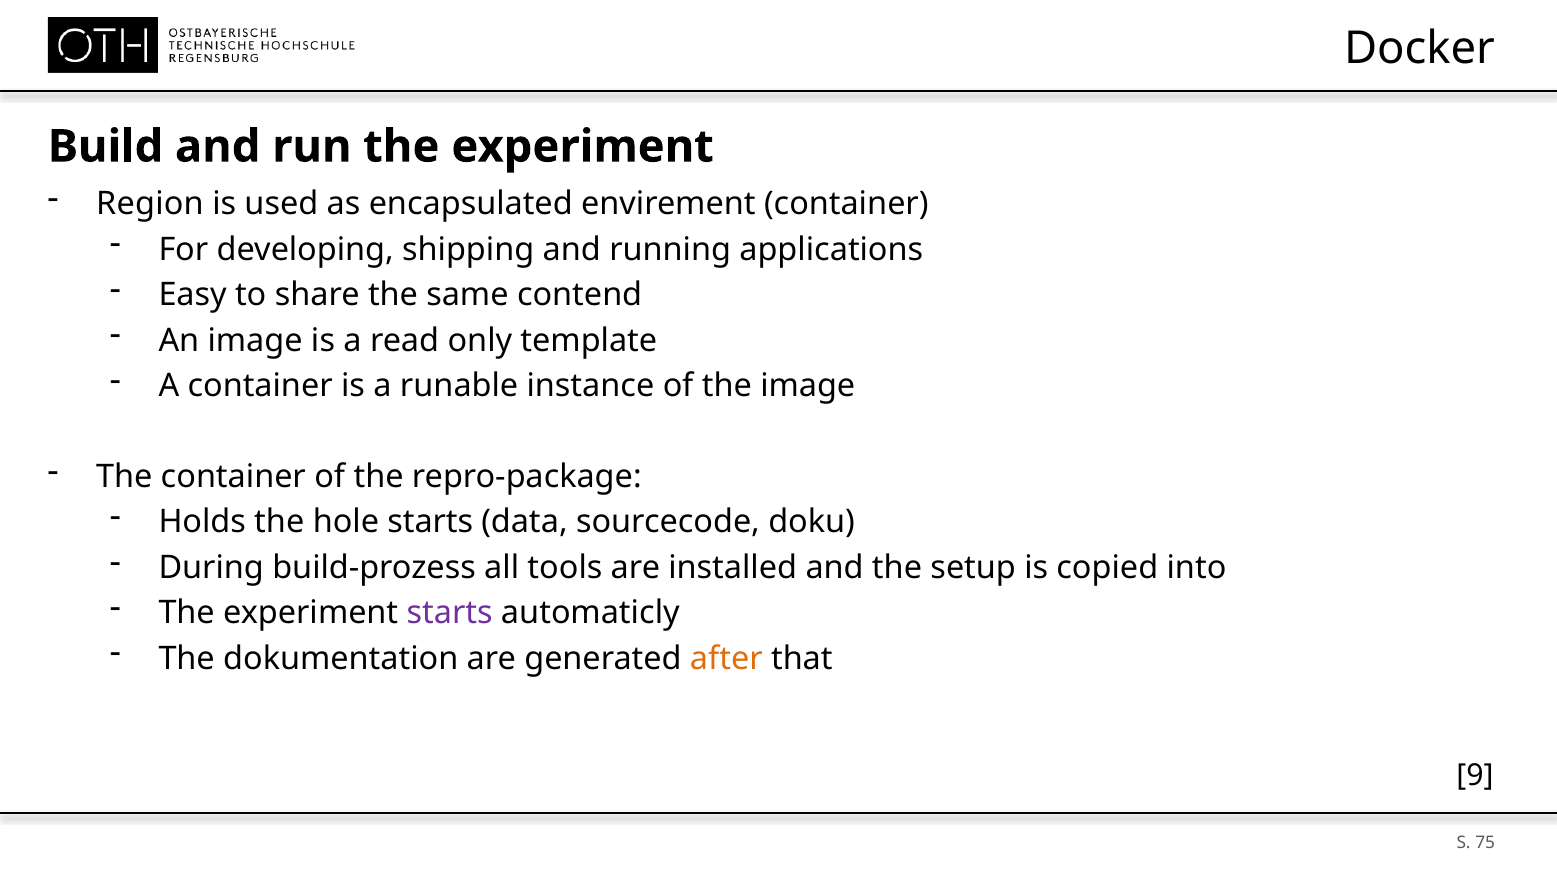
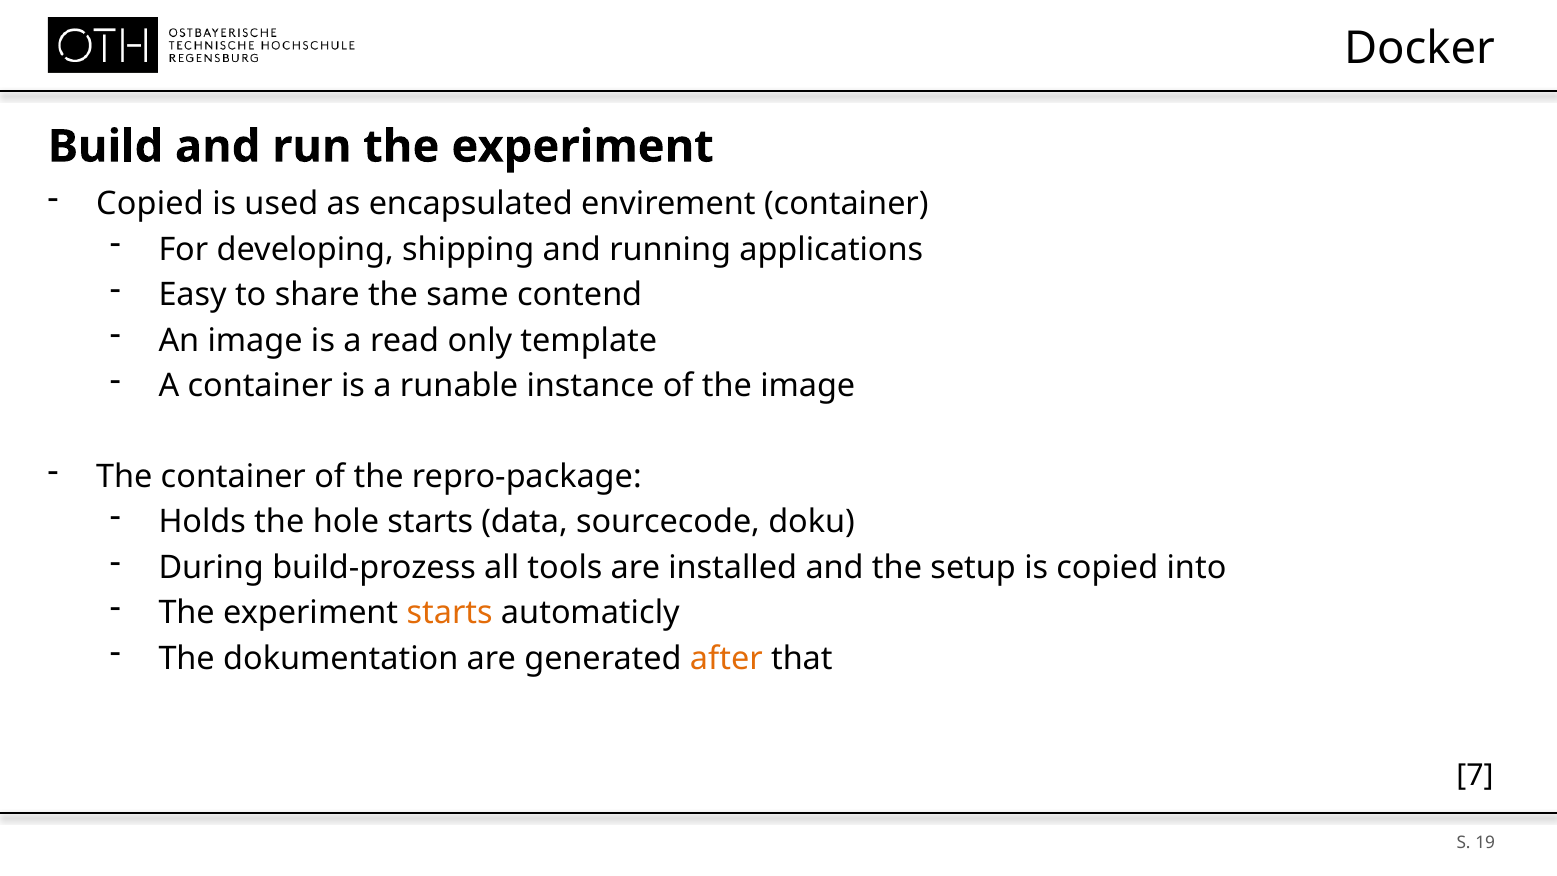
Region at (150, 204): Region -> Copied
starts at (450, 613) colour: purple -> orange
9: 9 -> 7
75: 75 -> 19
